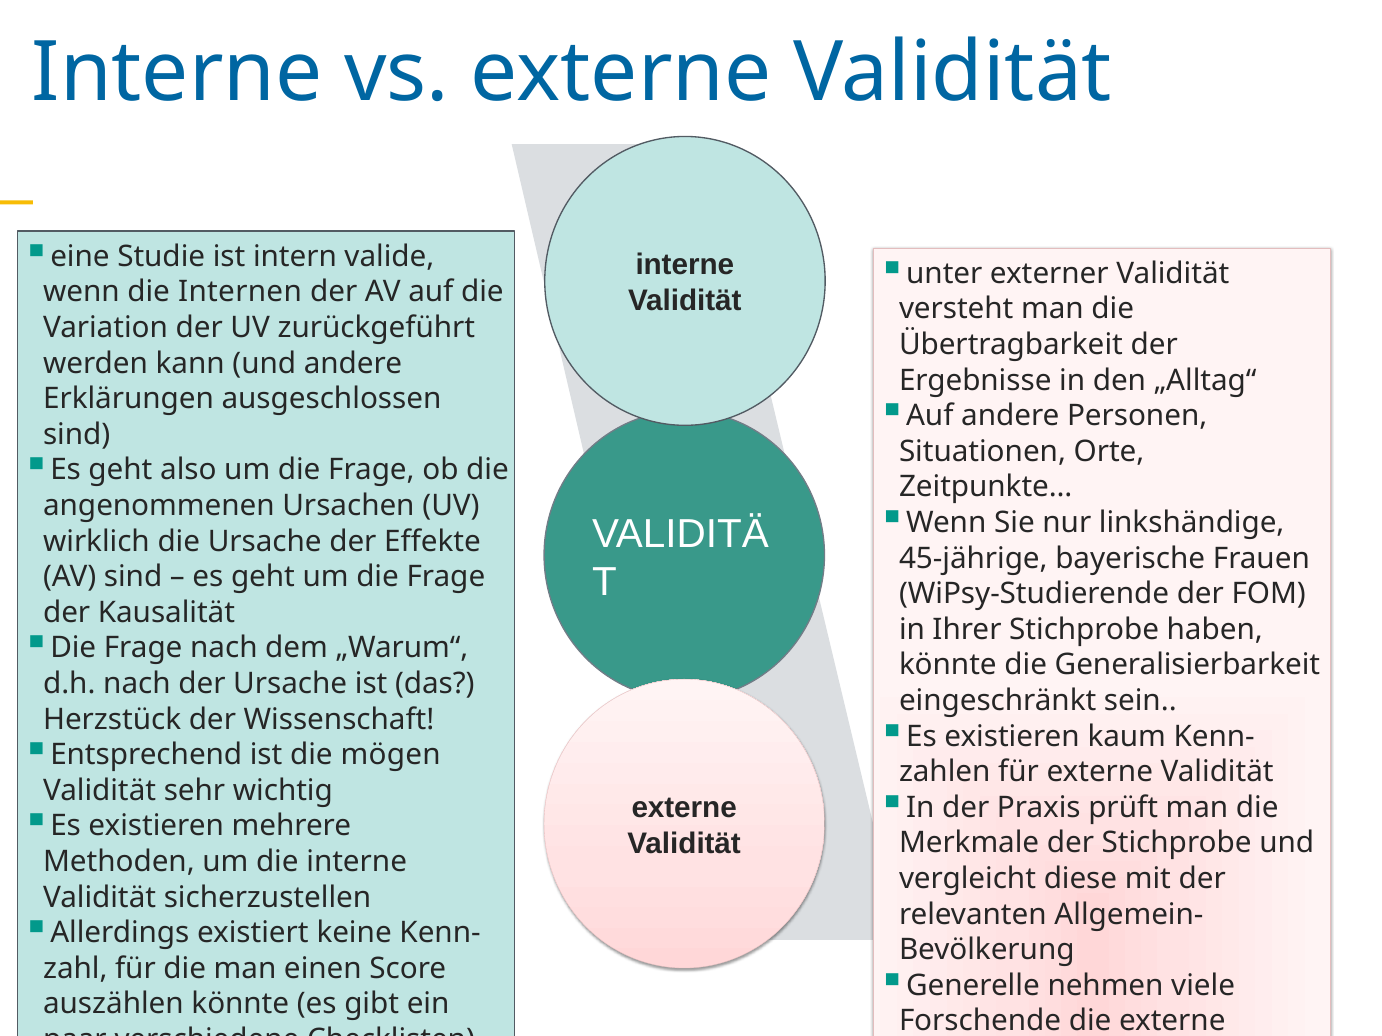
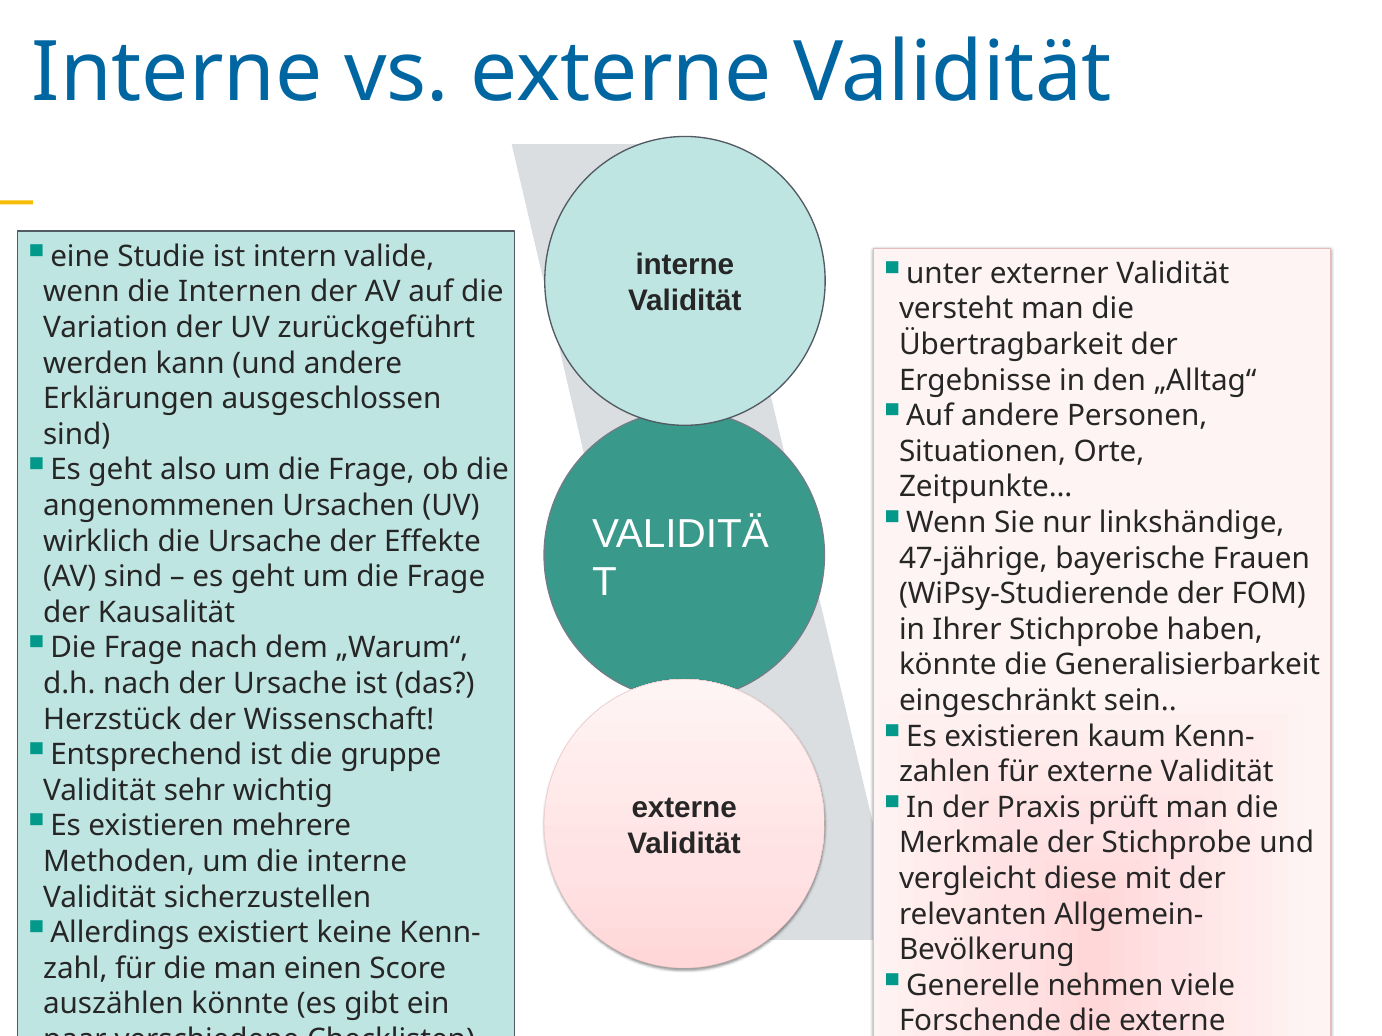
45-jährige: 45-jährige -> 47-jährige
mögen: mögen -> gruppe
